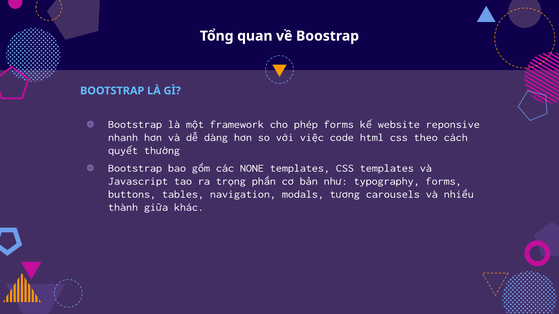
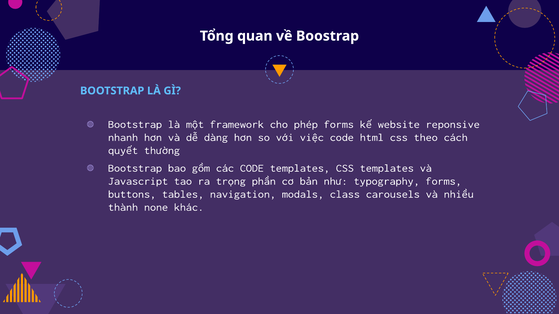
các NONE: NONE -> CODE
tương: tương -> class
giữa: giữa -> none
